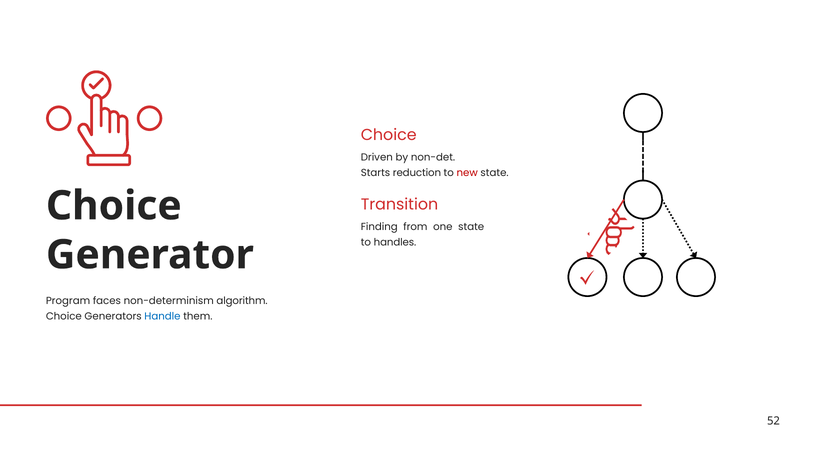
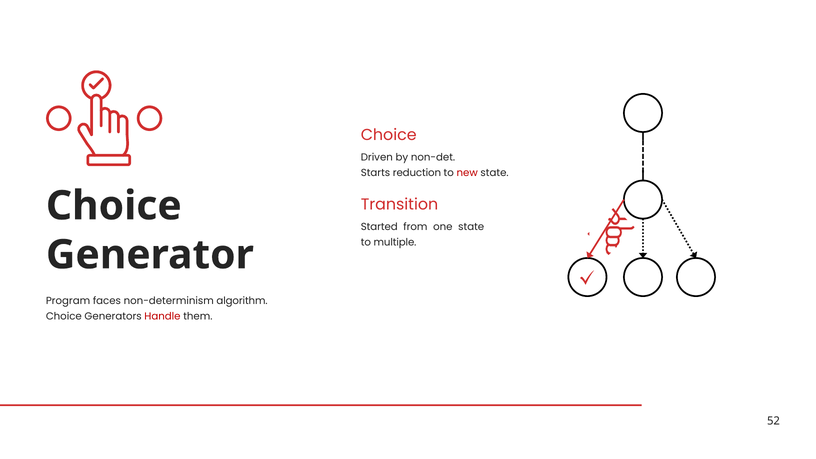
Finding: Finding -> Started
handles: handles -> multiple
Handle colour: blue -> red
